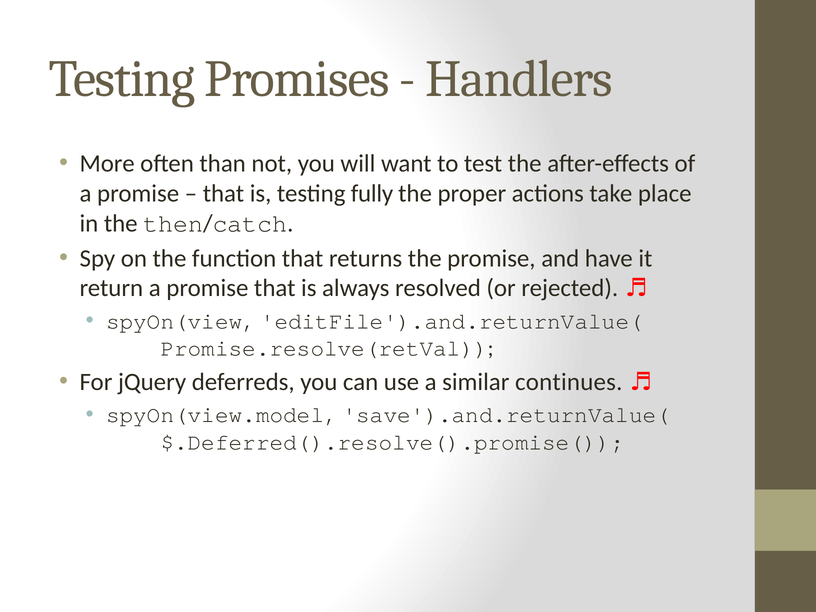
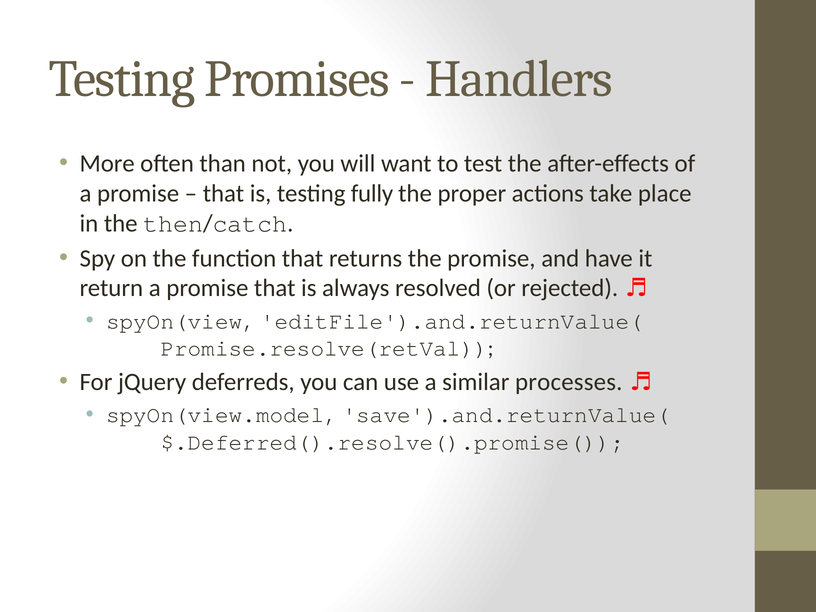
continues: continues -> processes
